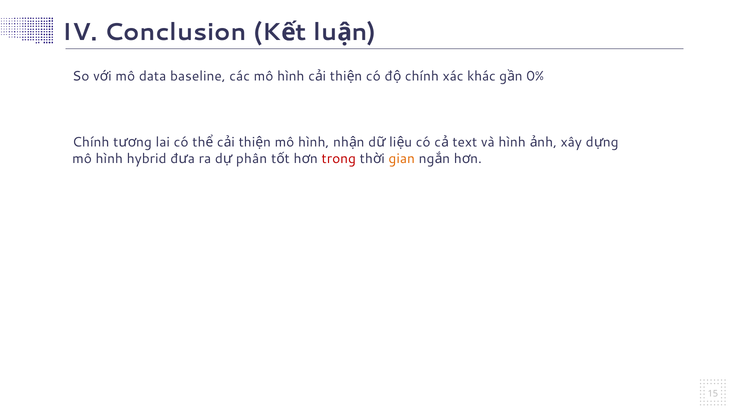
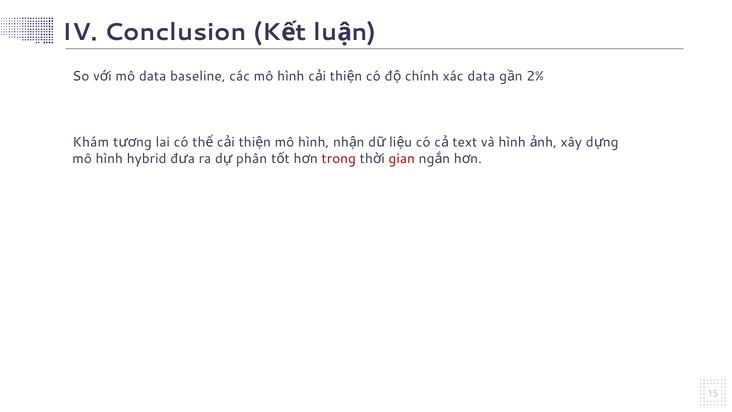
xác khác: khác -> data
0%: 0% -> 2%
Chính at (91, 142): Chính -> Khám
gian colour: orange -> red
